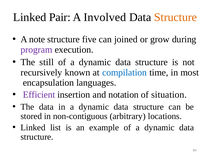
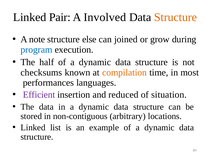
five: five -> else
program colour: purple -> blue
still: still -> half
recursively: recursively -> checksums
compilation colour: blue -> orange
encapsulation: encapsulation -> performances
notation: notation -> reduced
